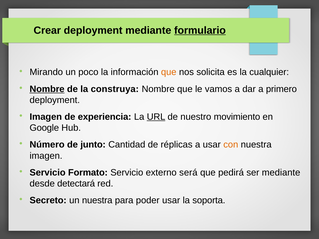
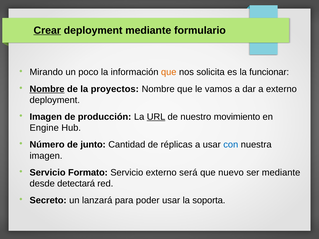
Crear underline: none -> present
formulario underline: present -> none
cualquier: cualquier -> funcionar
construya: construya -> proyectos
a primero: primero -> externo
experiencia: experiencia -> producción
Google: Google -> Engine
con colour: orange -> blue
pedirá: pedirá -> nuevo
un nuestra: nuestra -> lanzará
